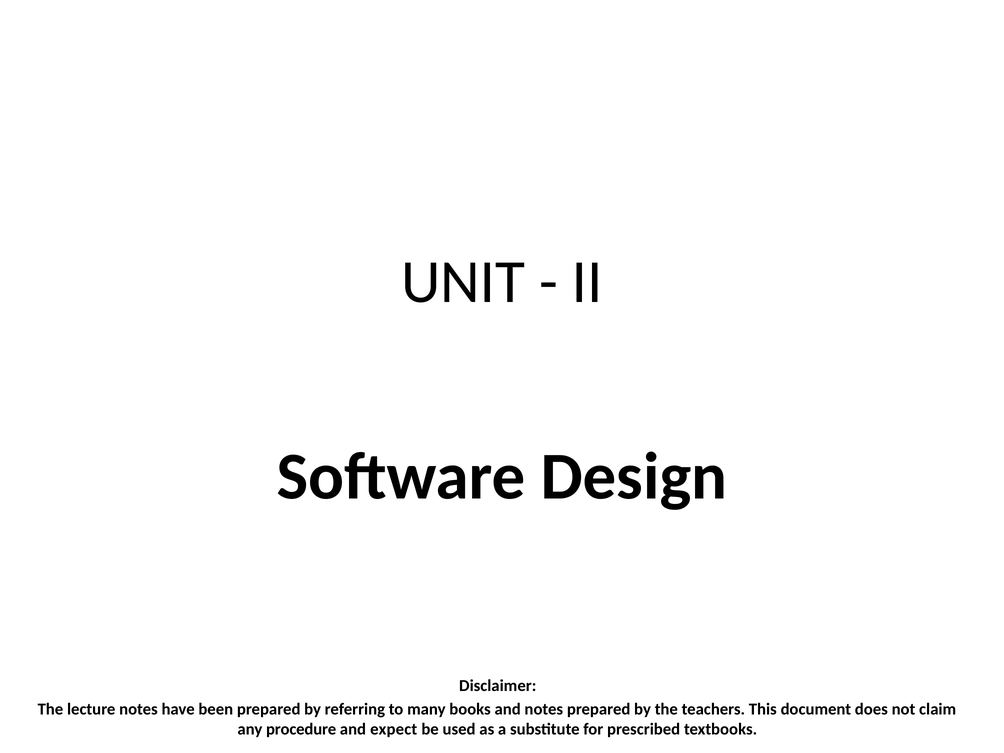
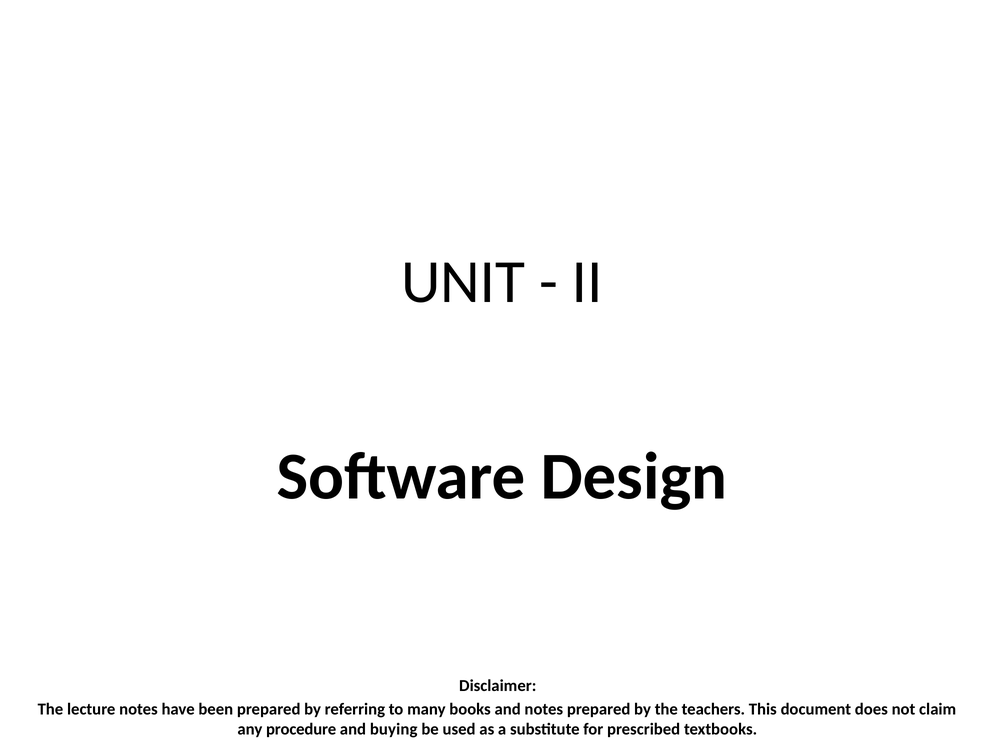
expect: expect -> buying
